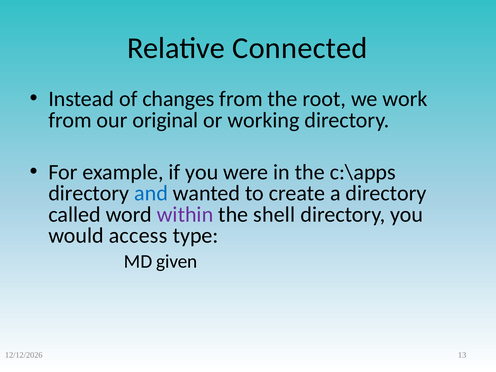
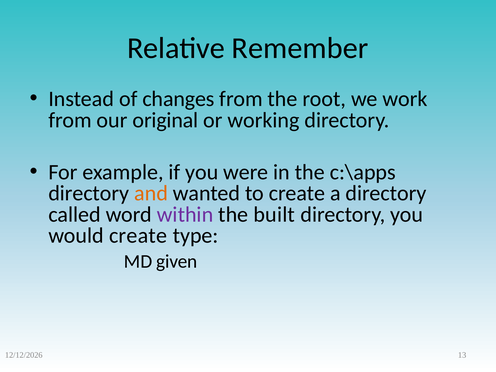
Connected: Connected -> Remember
and colour: blue -> orange
shell: shell -> built
would access: access -> create
